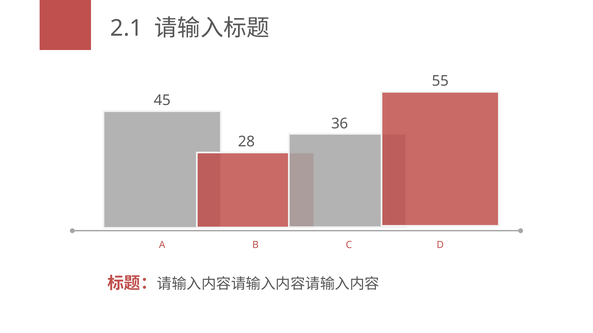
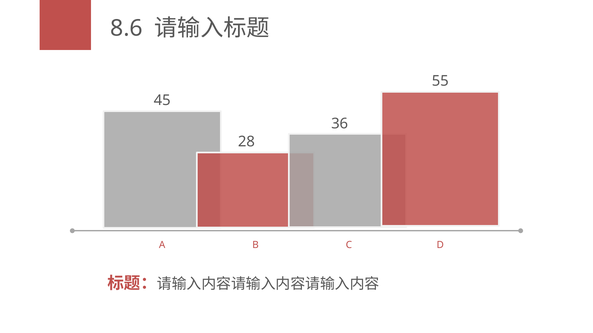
2.1: 2.1 -> 8.6
